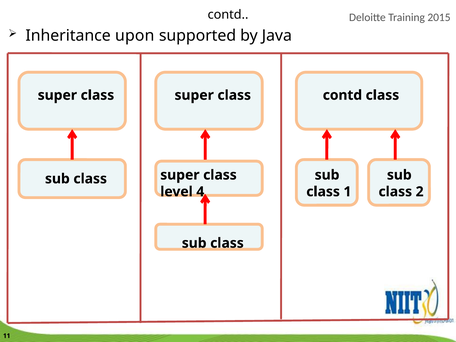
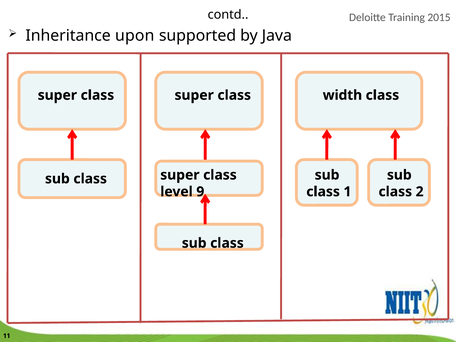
class contd: contd -> width
4: 4 -> 9
